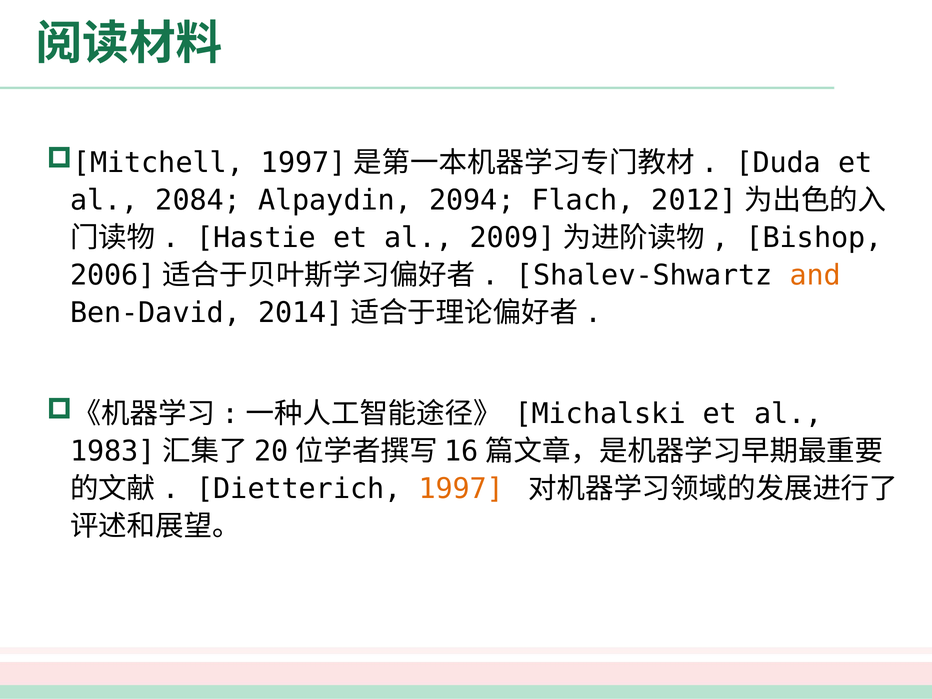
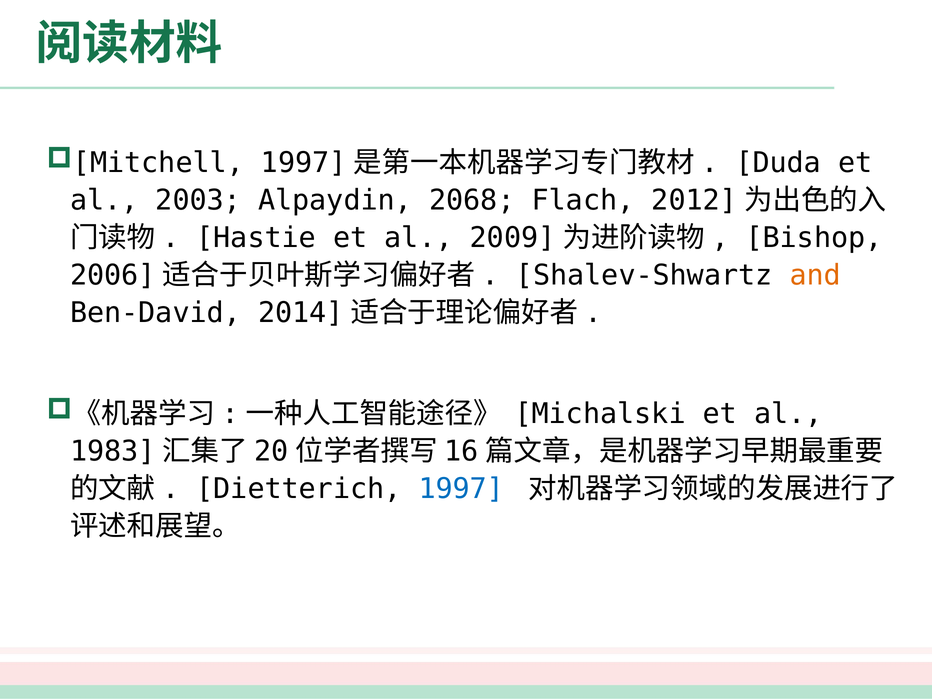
2084: 2084 -> 2003
2094: 2094 -> 2068
1997 colour: orange -> blue
